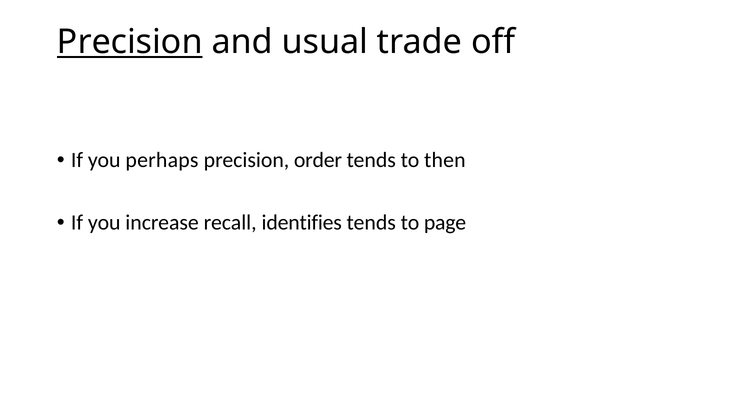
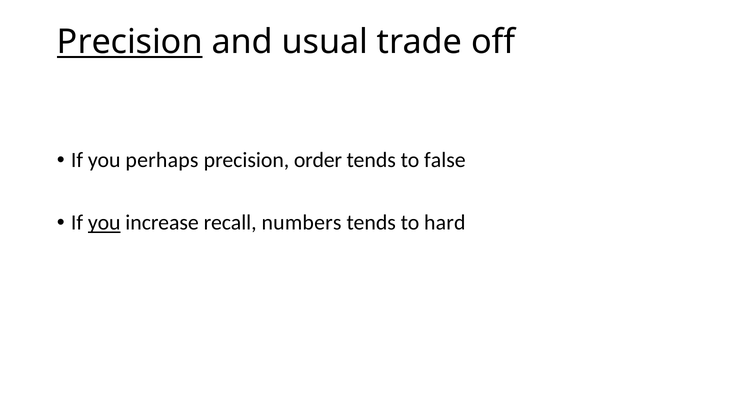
then: then -> false
you at (104, 223) underline: none -> present
identifies: identifies -> numbers
page: page -> hard
